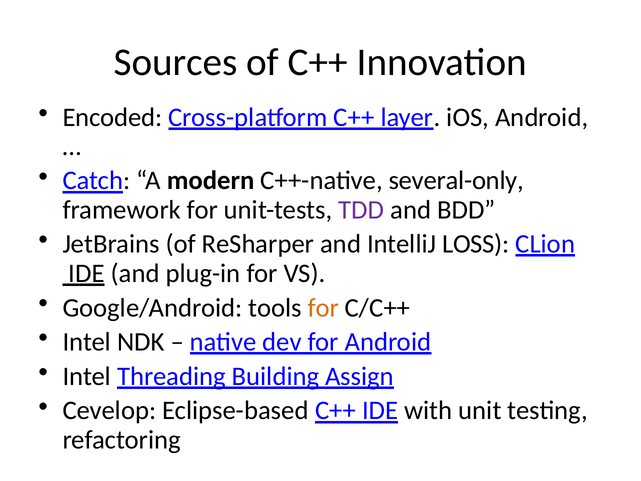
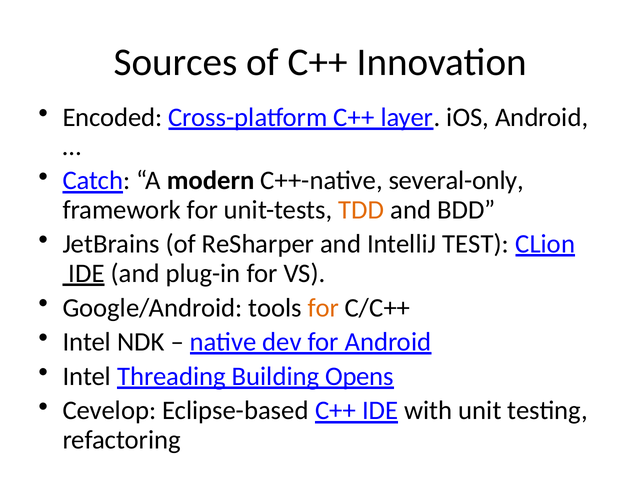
TDD colour: purple -> orange
LOSS: LOSS -> TEST
Assign: Assign -> Opens
